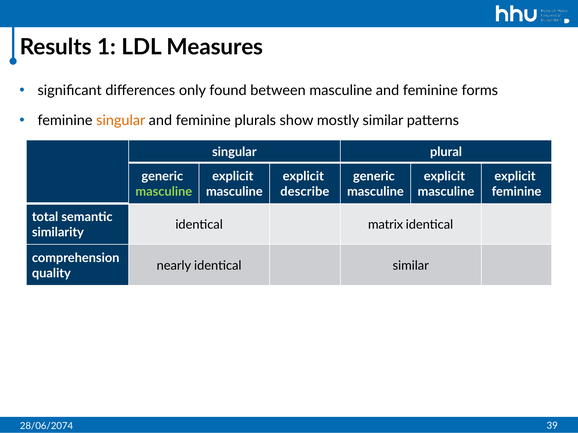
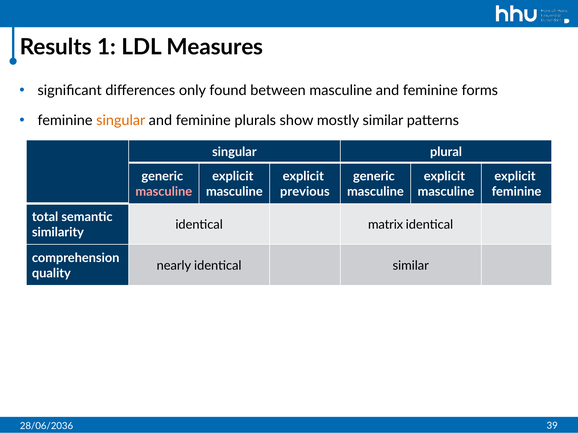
masculine at (164, 192) colour: light green -> pink
describe: describe -> previous
28/06/2074: 28/06/2074 -> 28/06/2036
